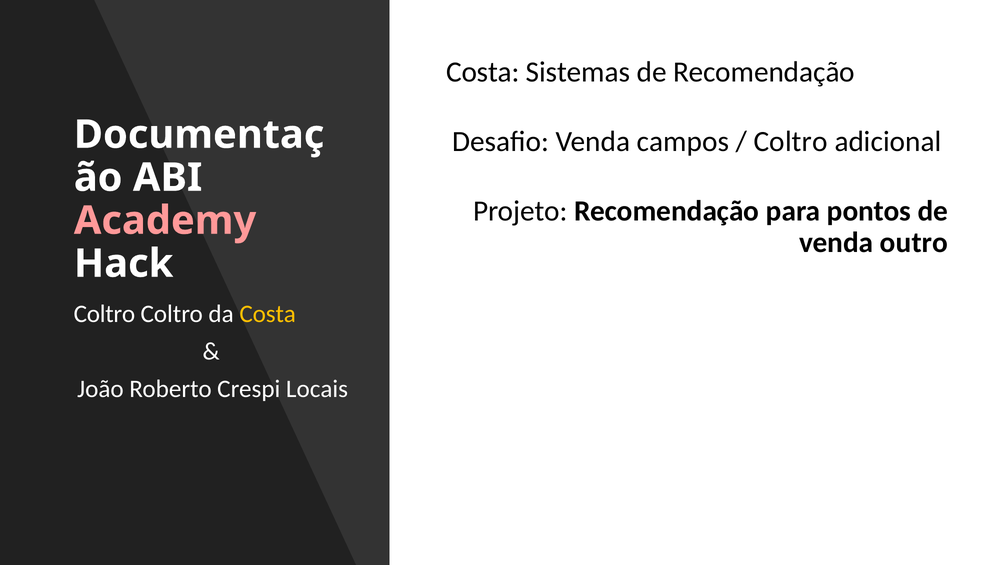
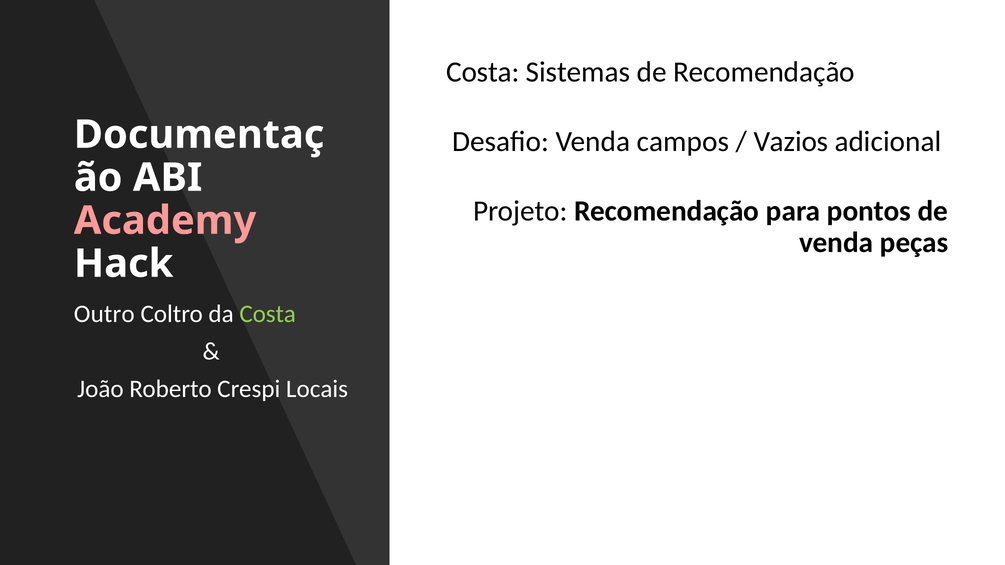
Coltro at (791, 142): Coltro -> Vazios
outro: outro -> peças
Coltro at (104, 314): Coltro -> Outro
Costa at (268, 314) colour: yellow -> light green
